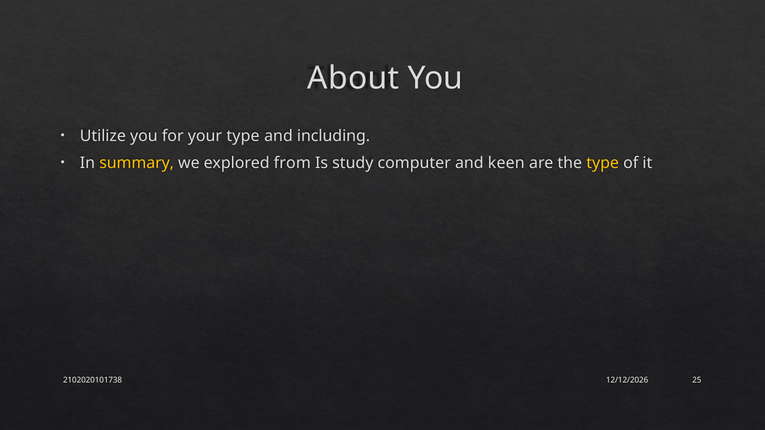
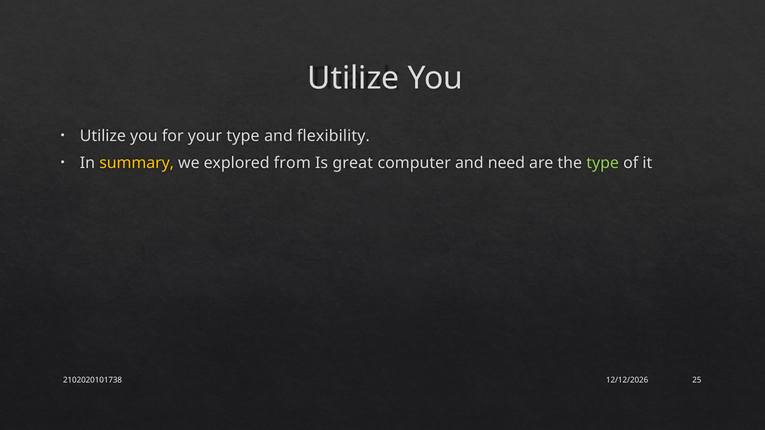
About at (353, 78): About -> Utilize
including: including -> flexibility
study: study -> great
keen: keen -> need
type at (603, 163) colour: yellow -> light green
